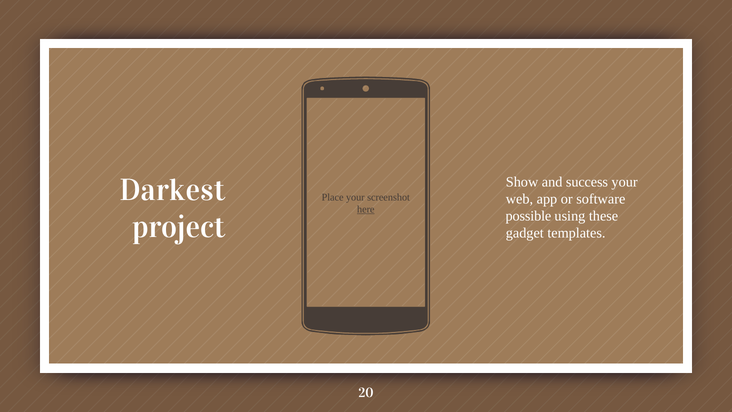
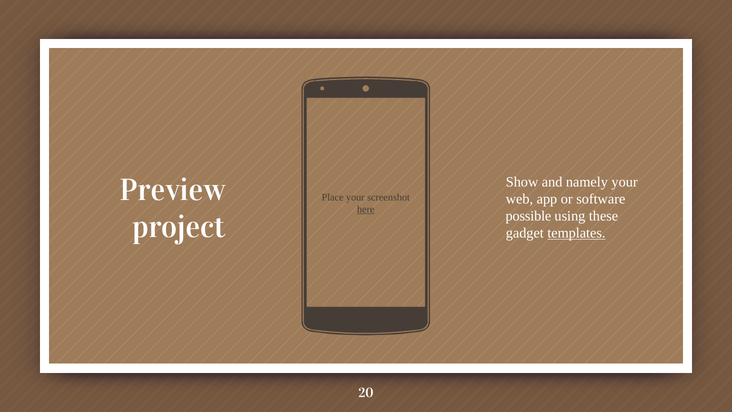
success: success -> namely
Darkest: Darkest -> Preview
templates underline: none -> present
